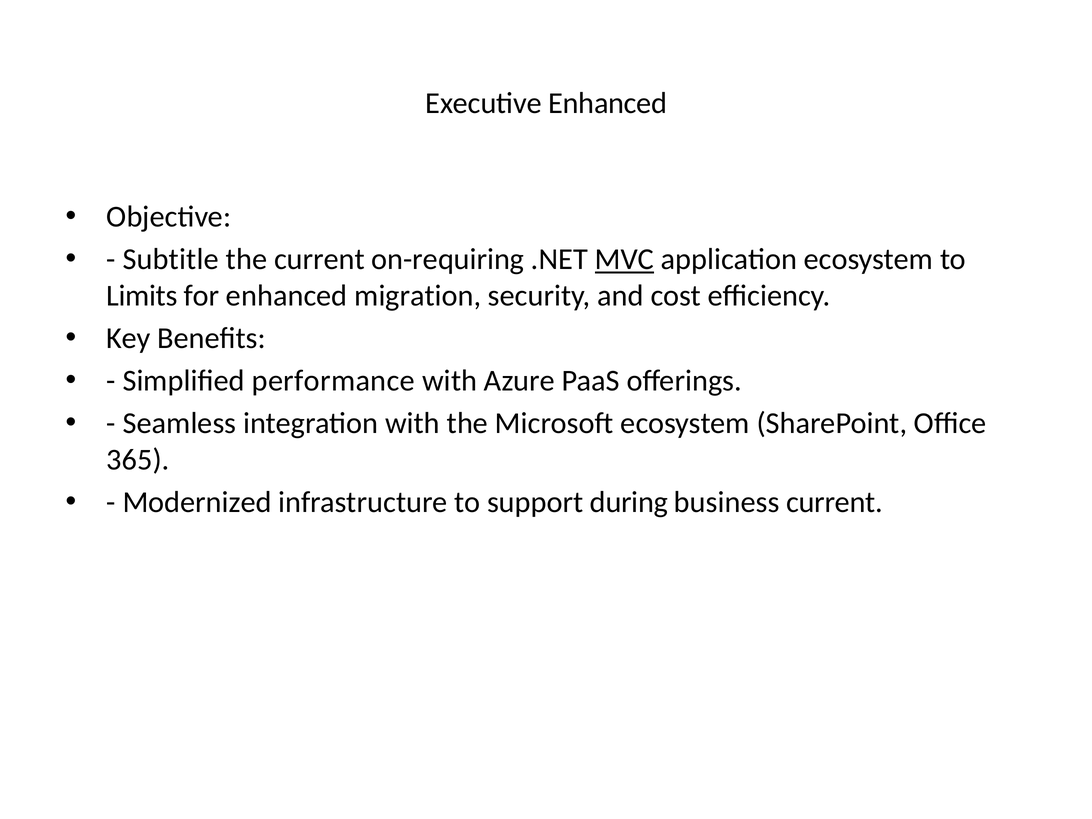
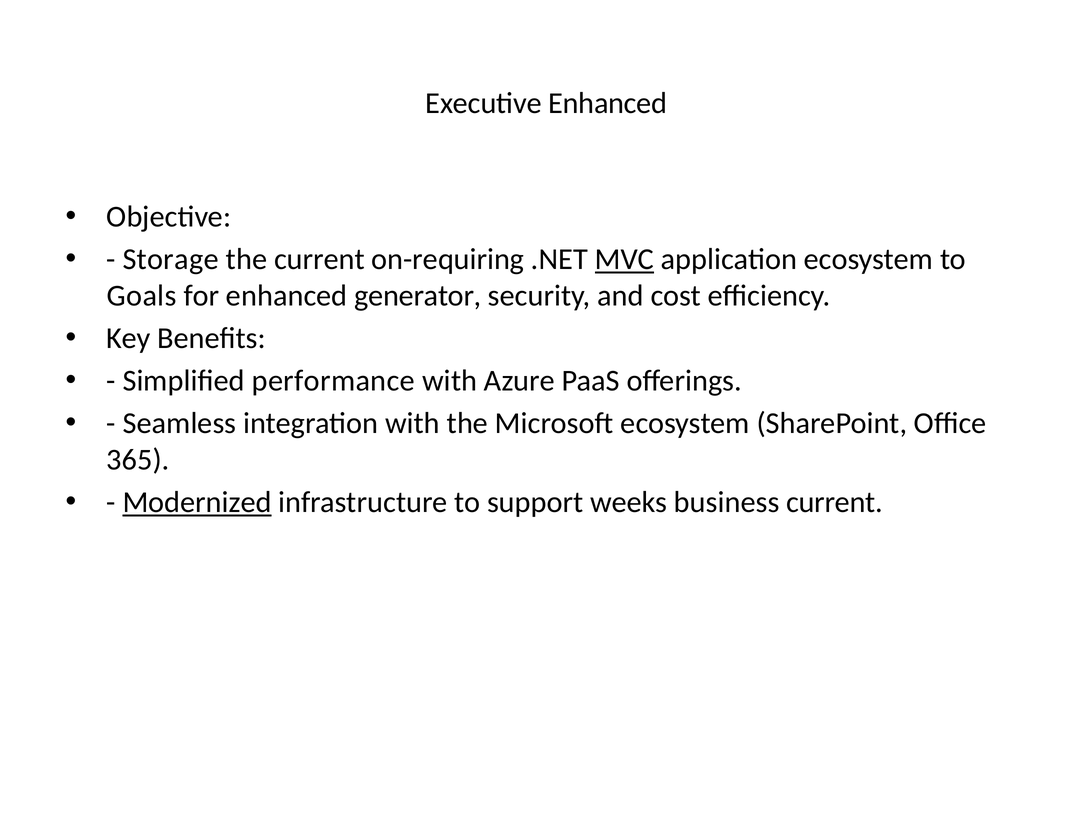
Subtitle: Subtitle -> Storage
Limits: Limits -> Goals
migration: migration -> generator
Modernized underline: none -> present
during: during -> weeks
